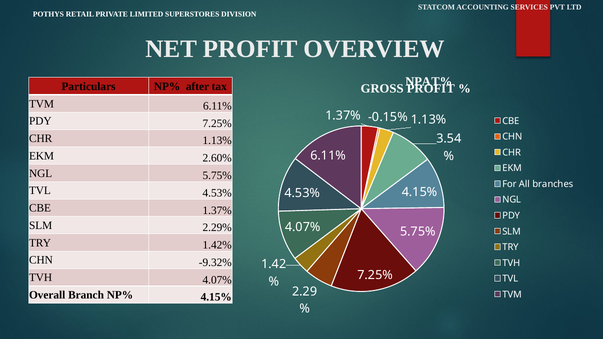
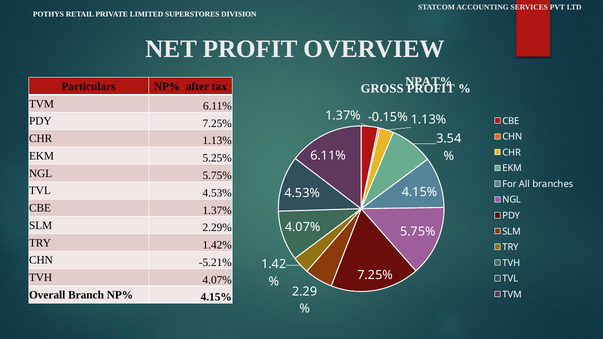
2.60%: 2.60% -> 5.25%
-9.32%: -9.32% -> -5.21%
